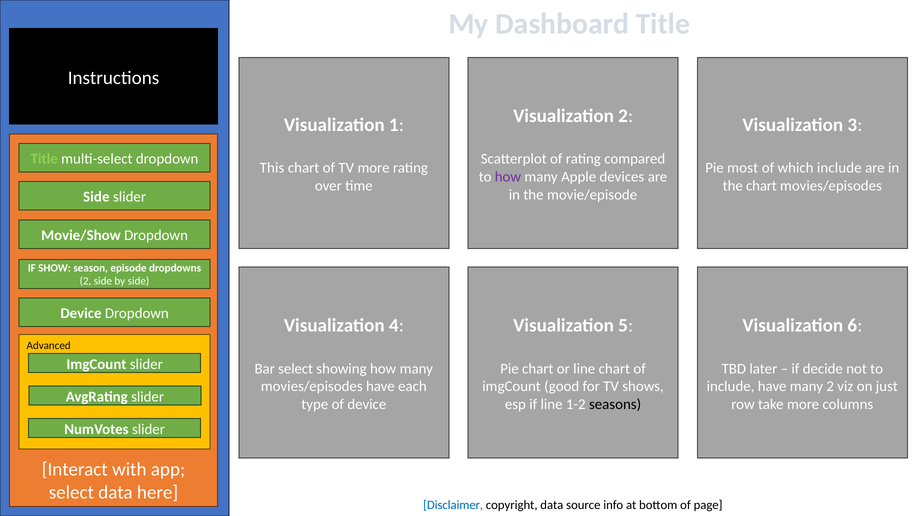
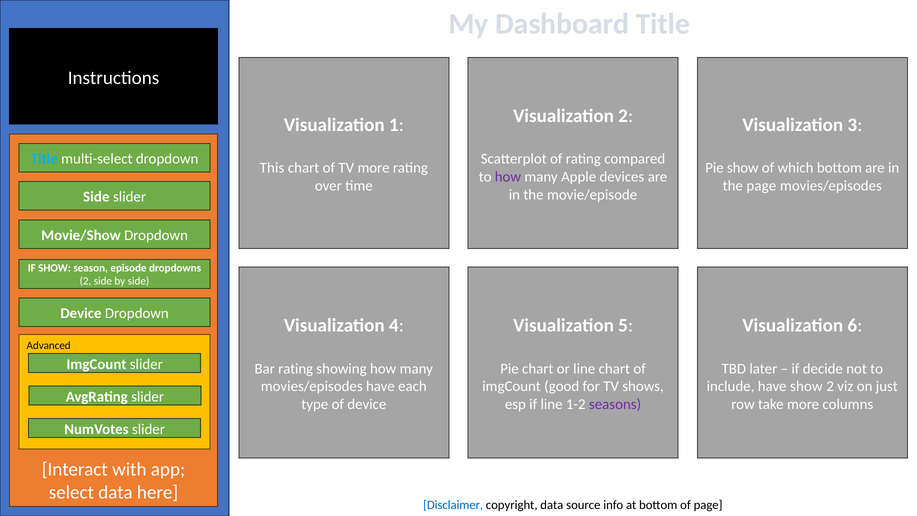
Title at (44, 159) colour: light green -> light blue
Pie most: most -> show
which include: include -> bottom
the chart: chart -> page
Bar select: select -> rating
have many: many -> show
seasons colour: black -> purple
